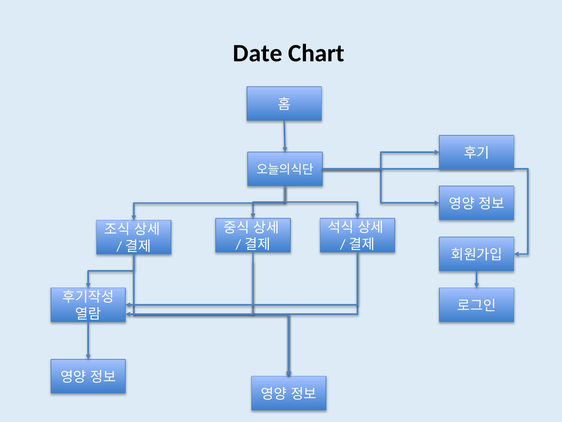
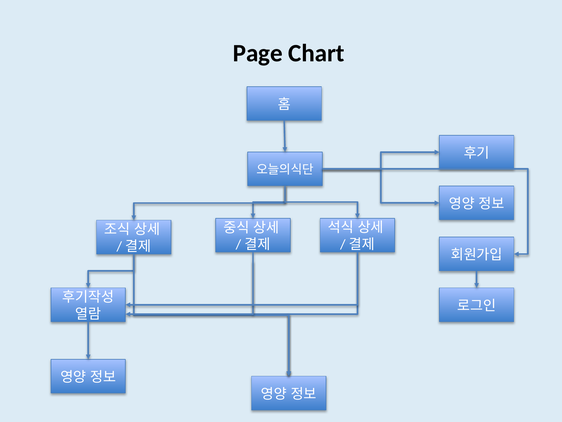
Date: Date -> Page
